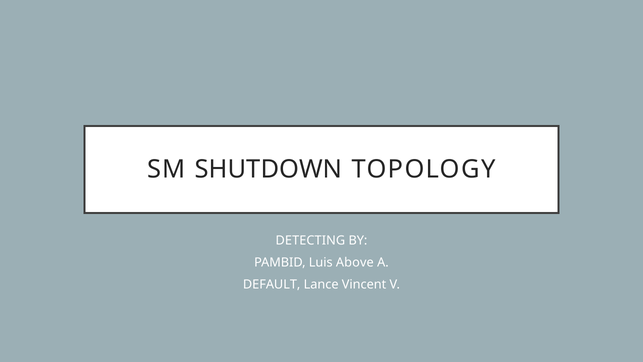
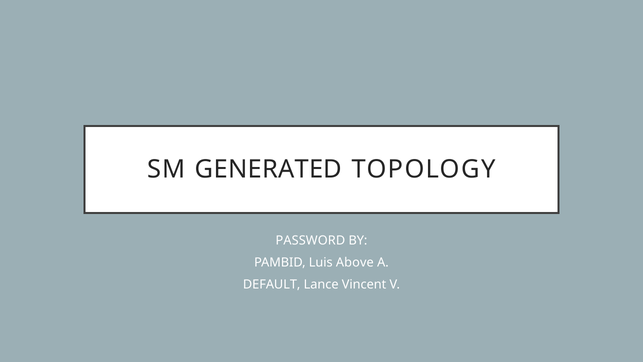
SHUTDOWN: SHUTDOWN -> GENERATED
DETECTING: DETECTING -> PASSWORD
